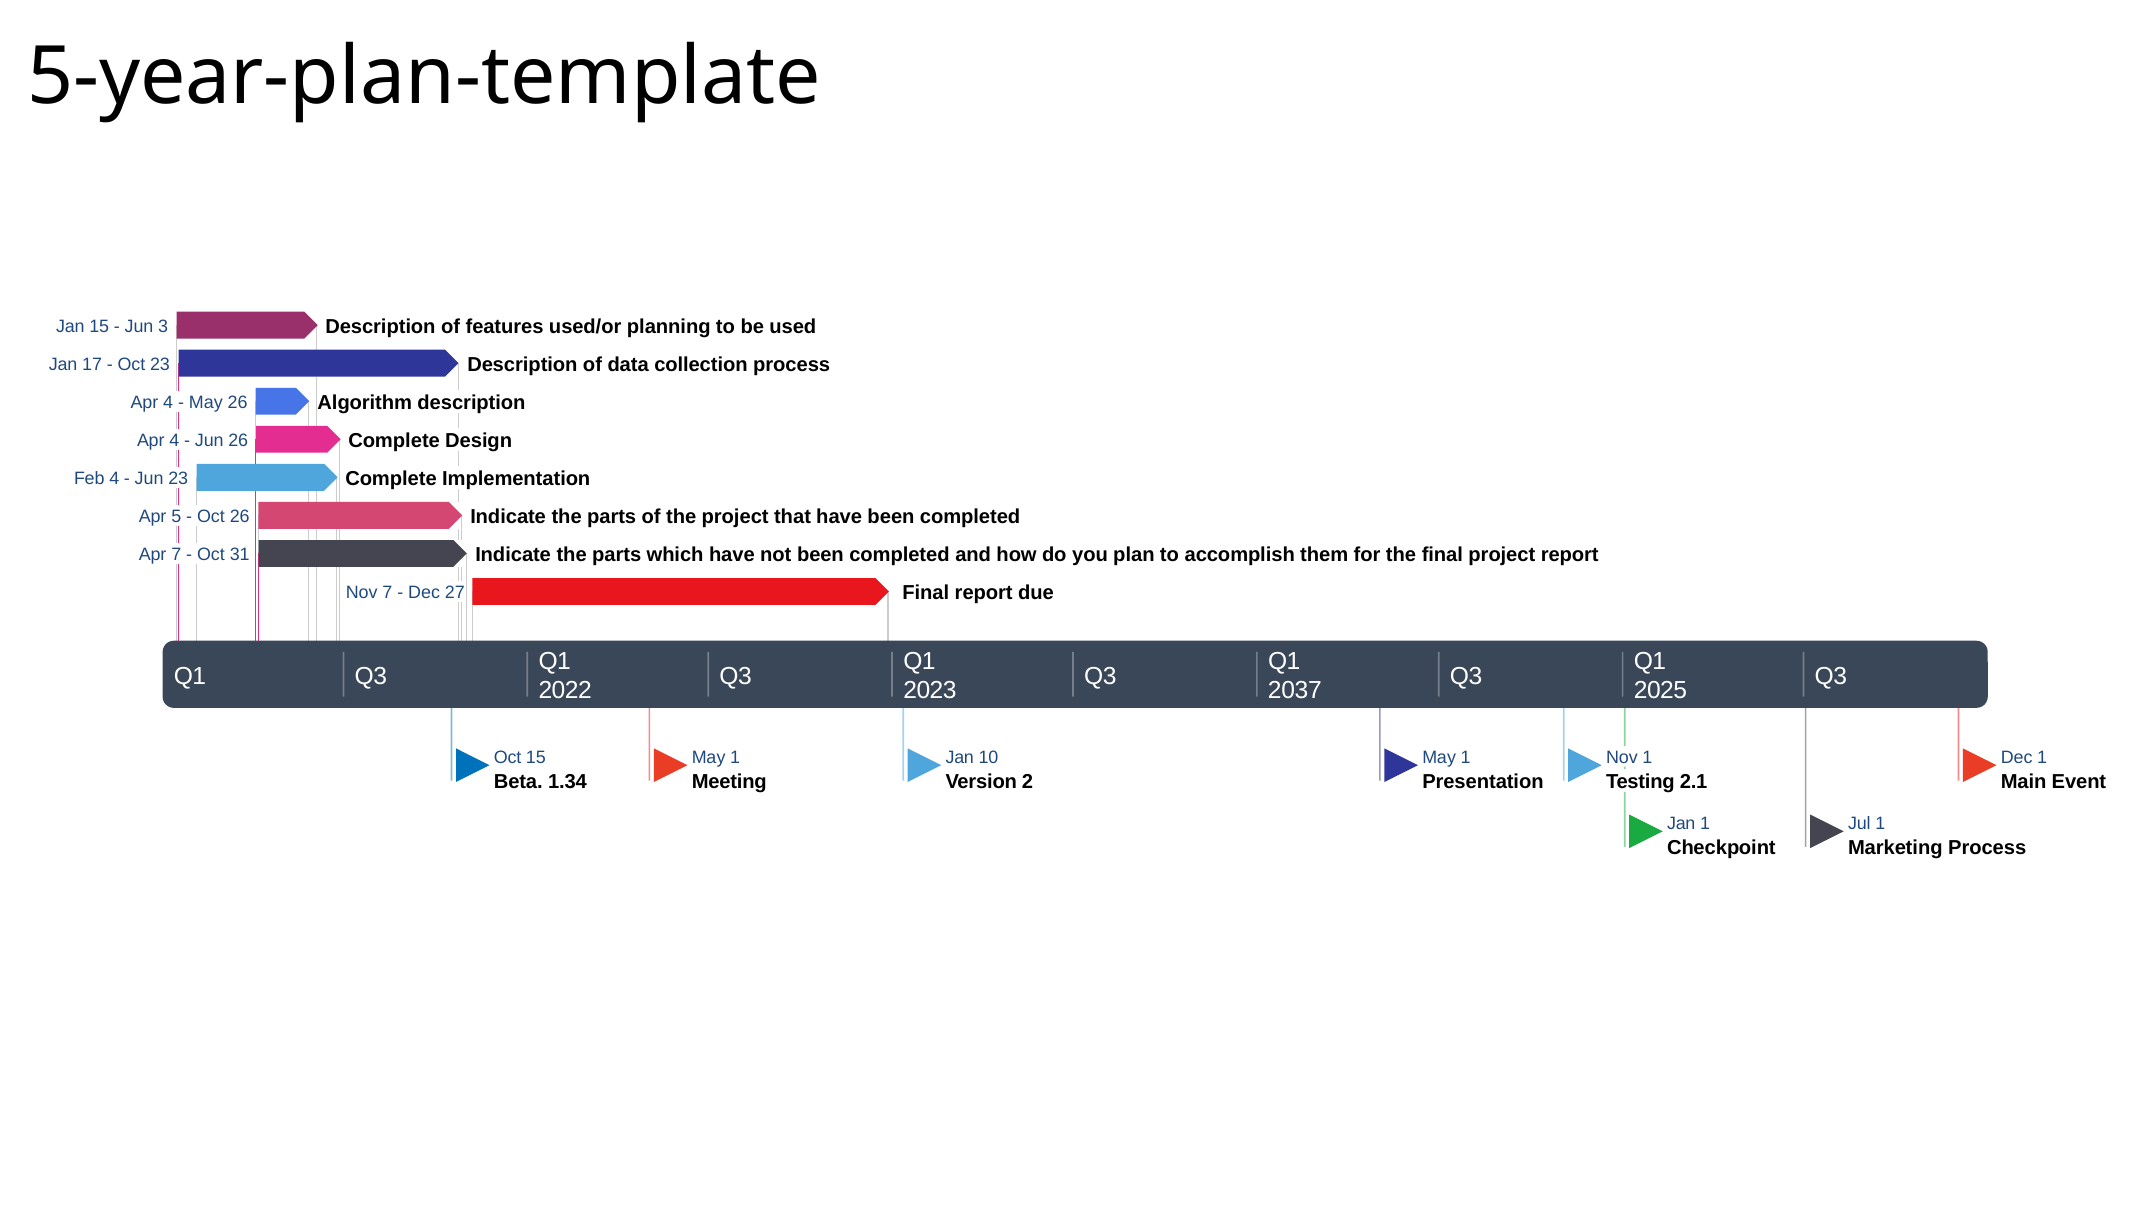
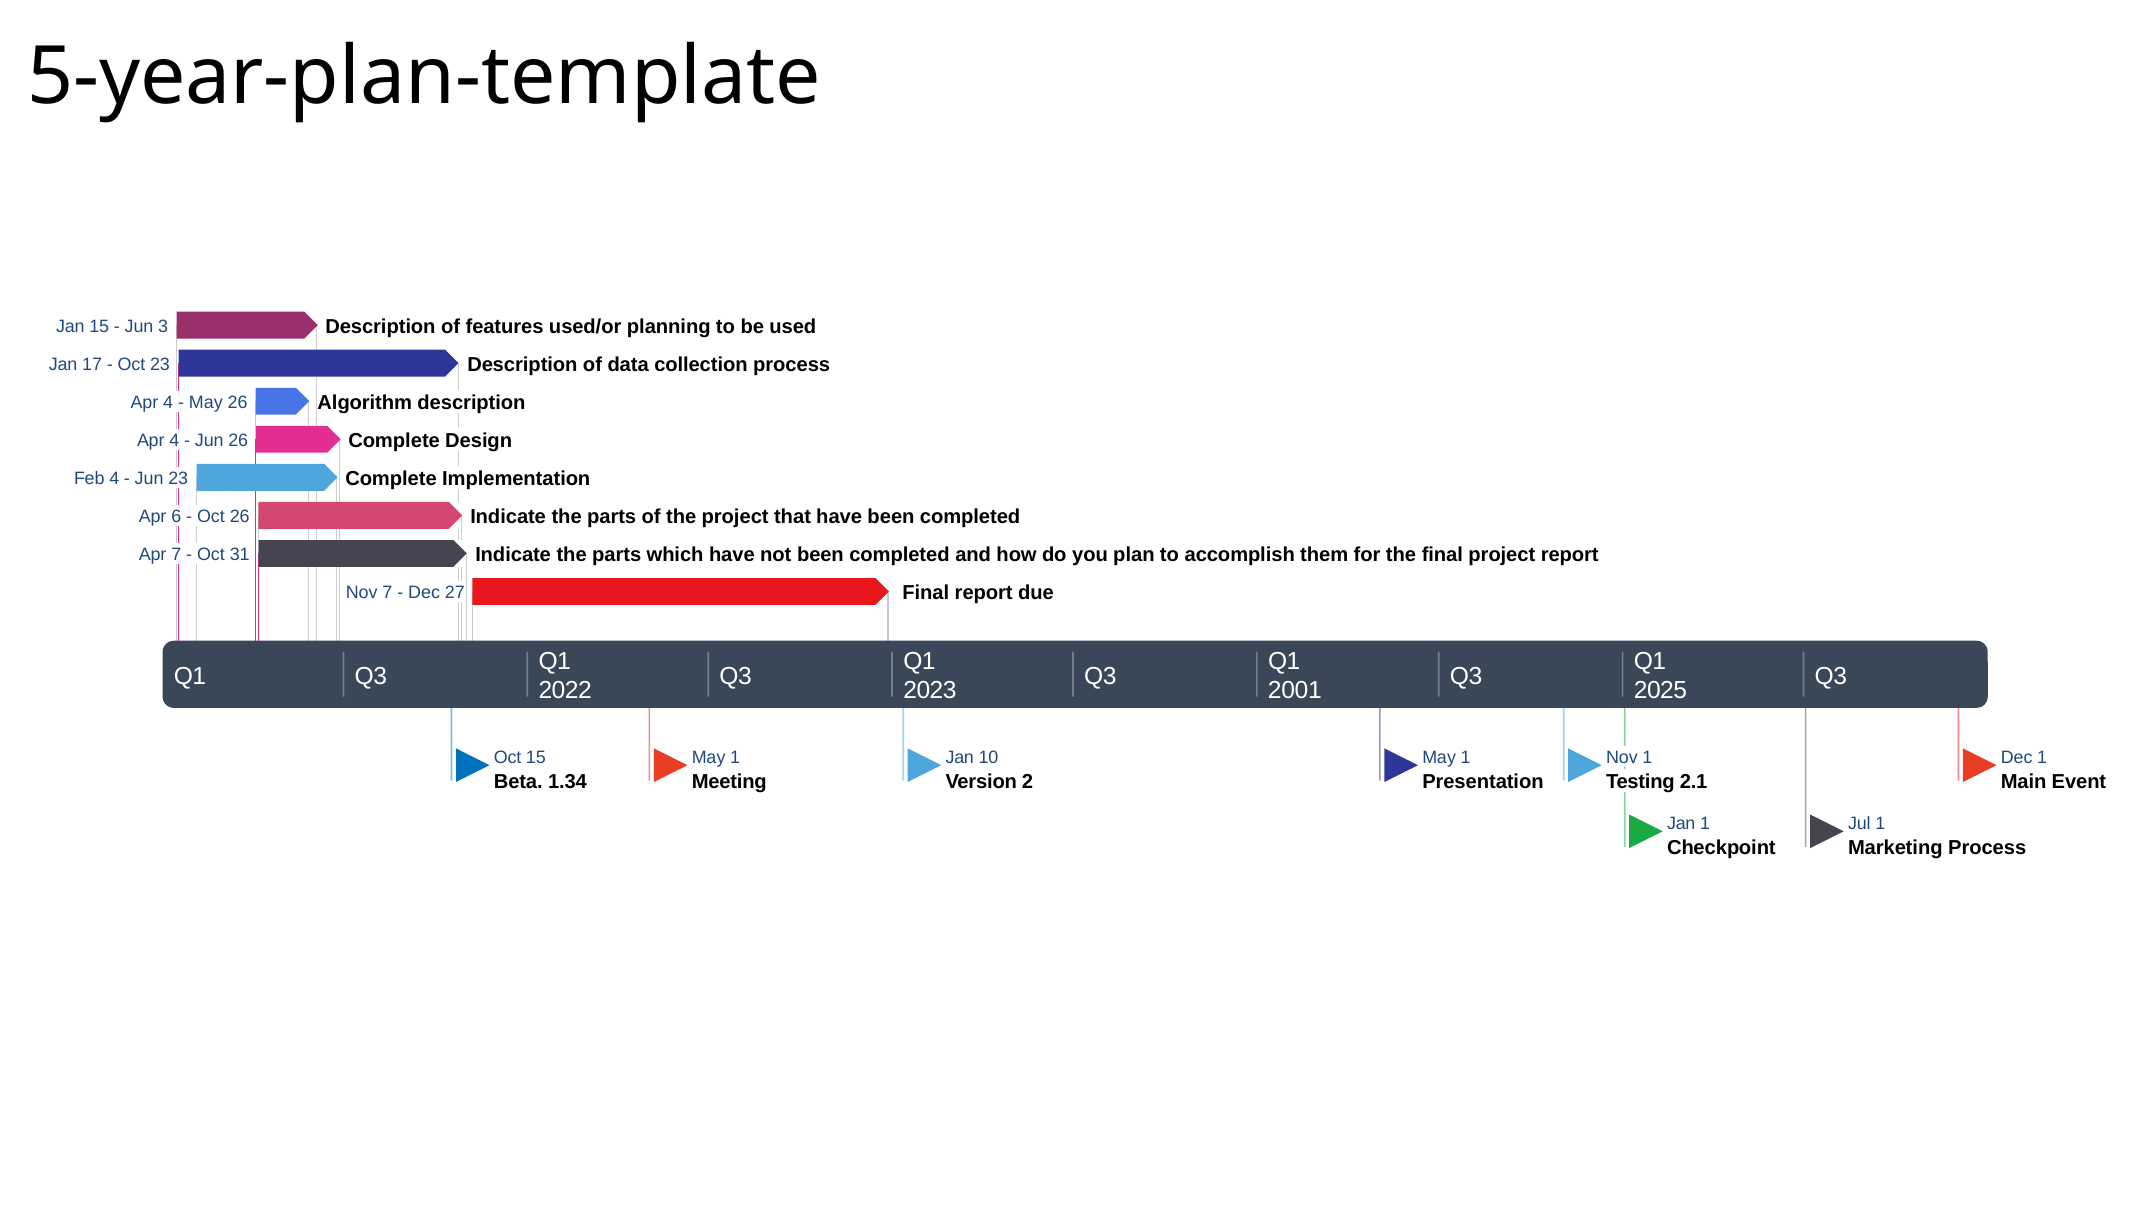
5: 5 -> 6
2037: 2037 -> 2001
